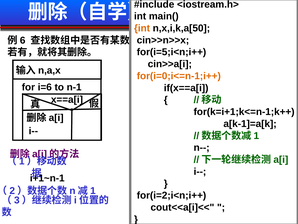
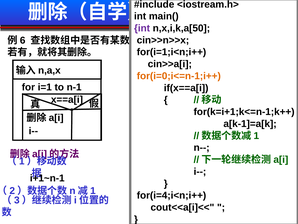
int at (142, 28) colour: orange -> purple
for(i=5;i<n;i++: for(i=5;i<n;i++ -> for(i=1;i<n;i++
i=6: i=6 -> i=1
for(i=2;i<n;i++: for(i=2;i<n;i++ -> for(i=4;i<n;i++
